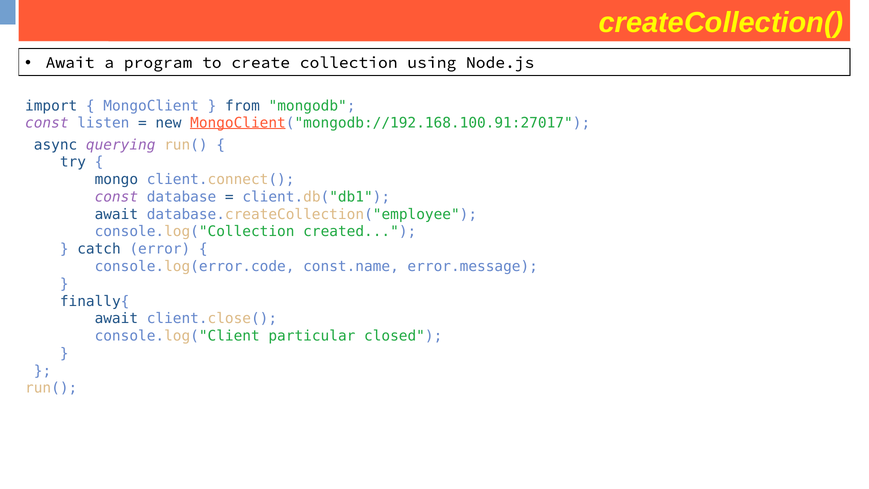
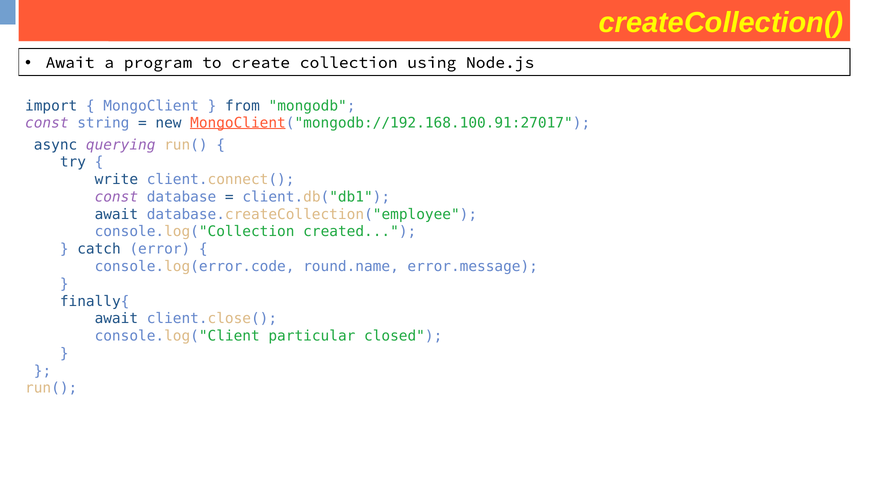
listen: listen -> string
mongo: mongo -> write
const.name: const.name -> round.name
